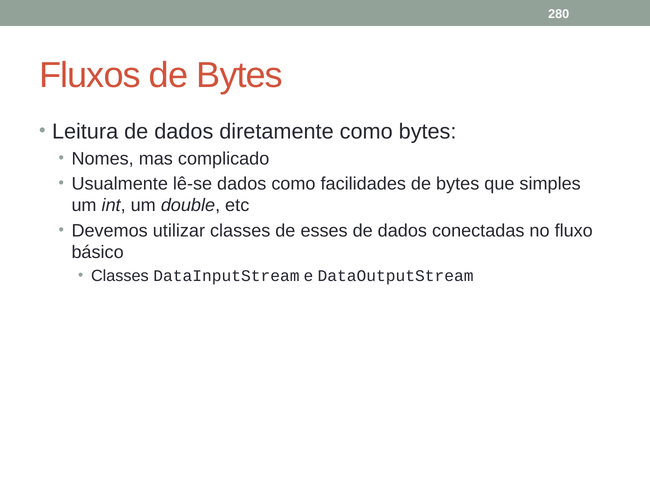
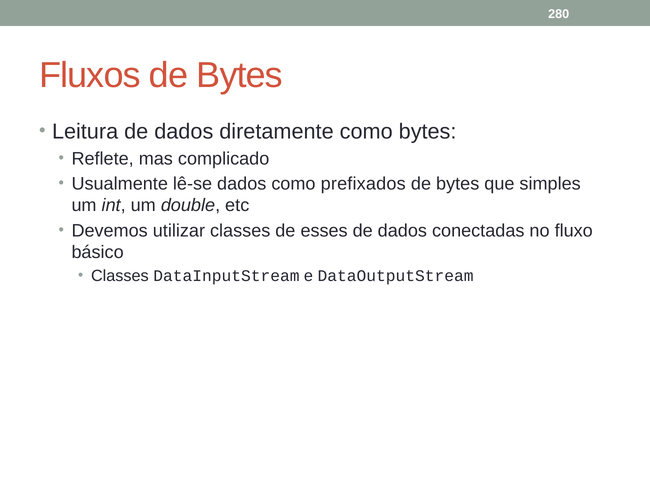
Nomes: Nomes -> Reflete
facilidades: facilidades -> prefixados
